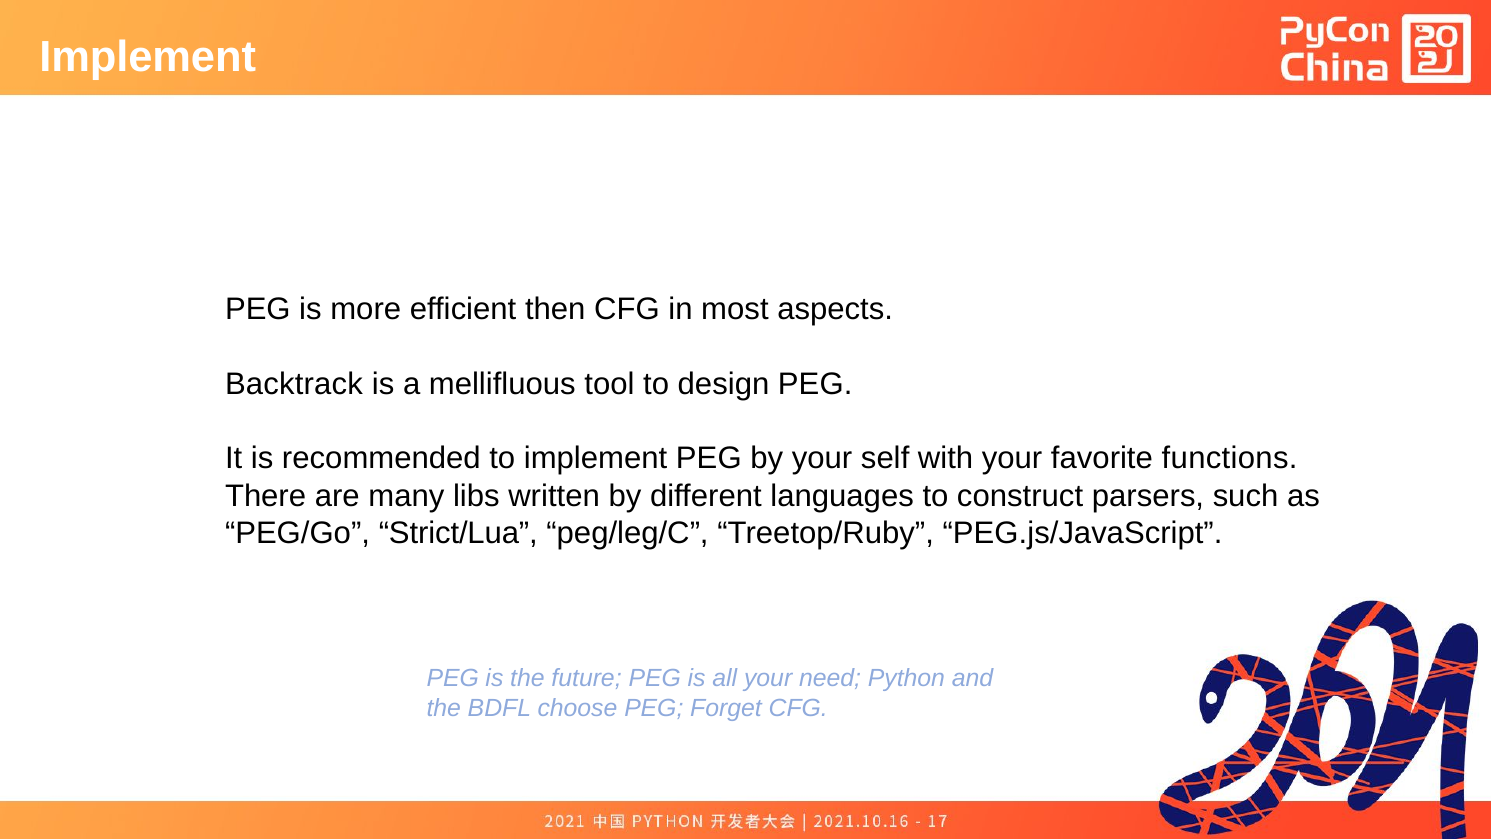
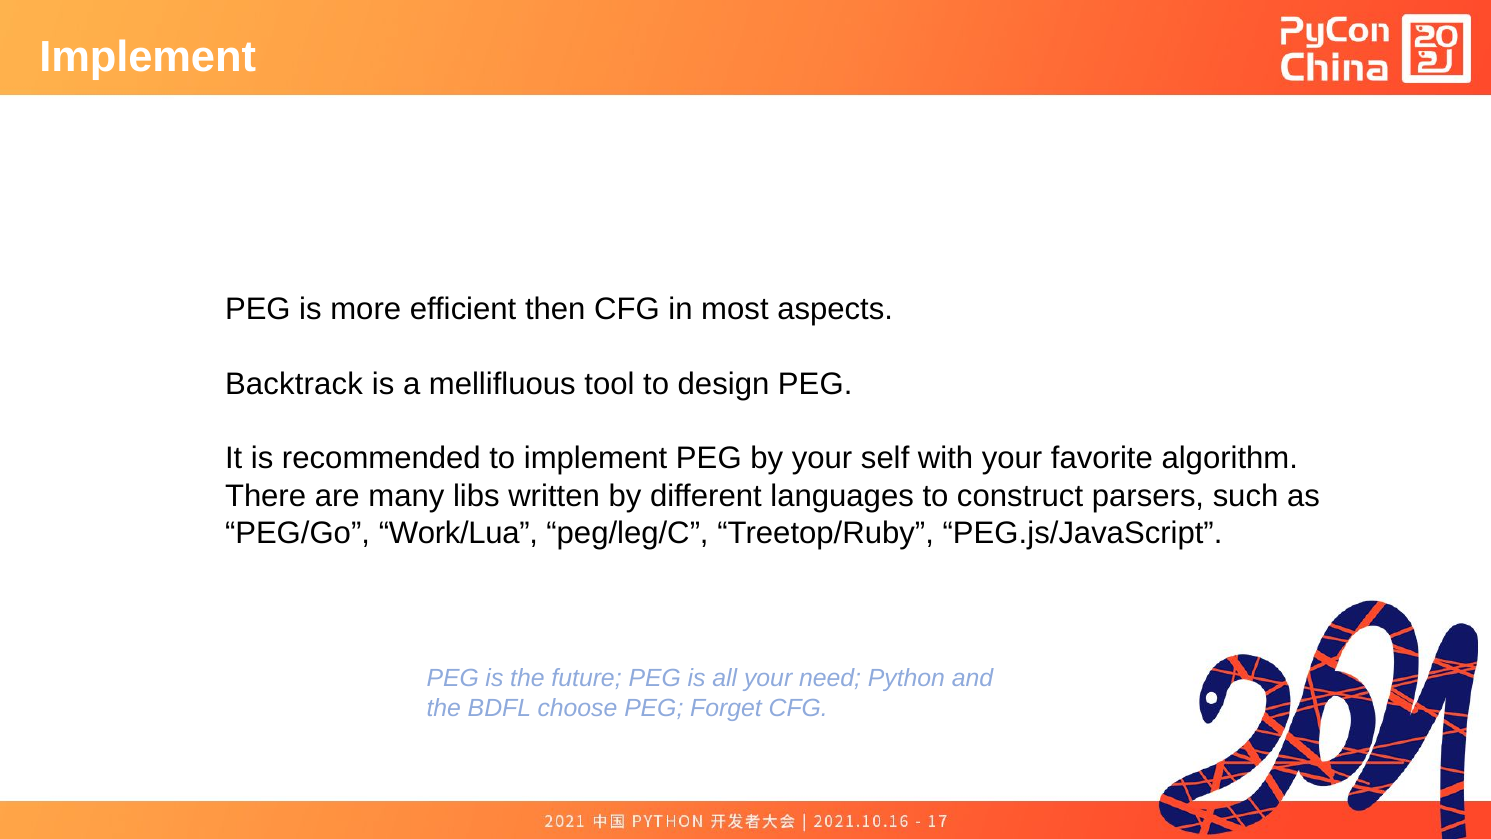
functions: functions -> algorithm
Strict/Lua: Strict/Lua -> Work/Lua
